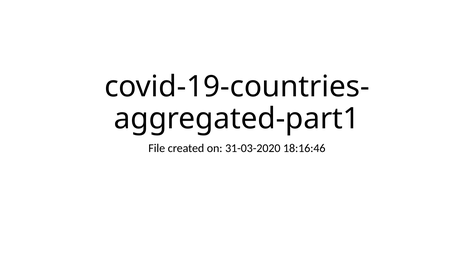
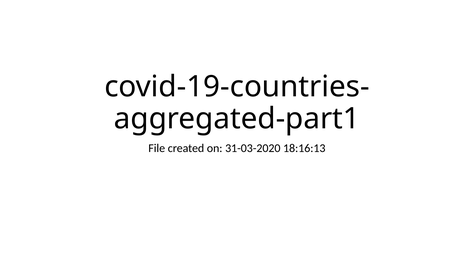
18:16:46: 18:16:46 -> 18:16:13
